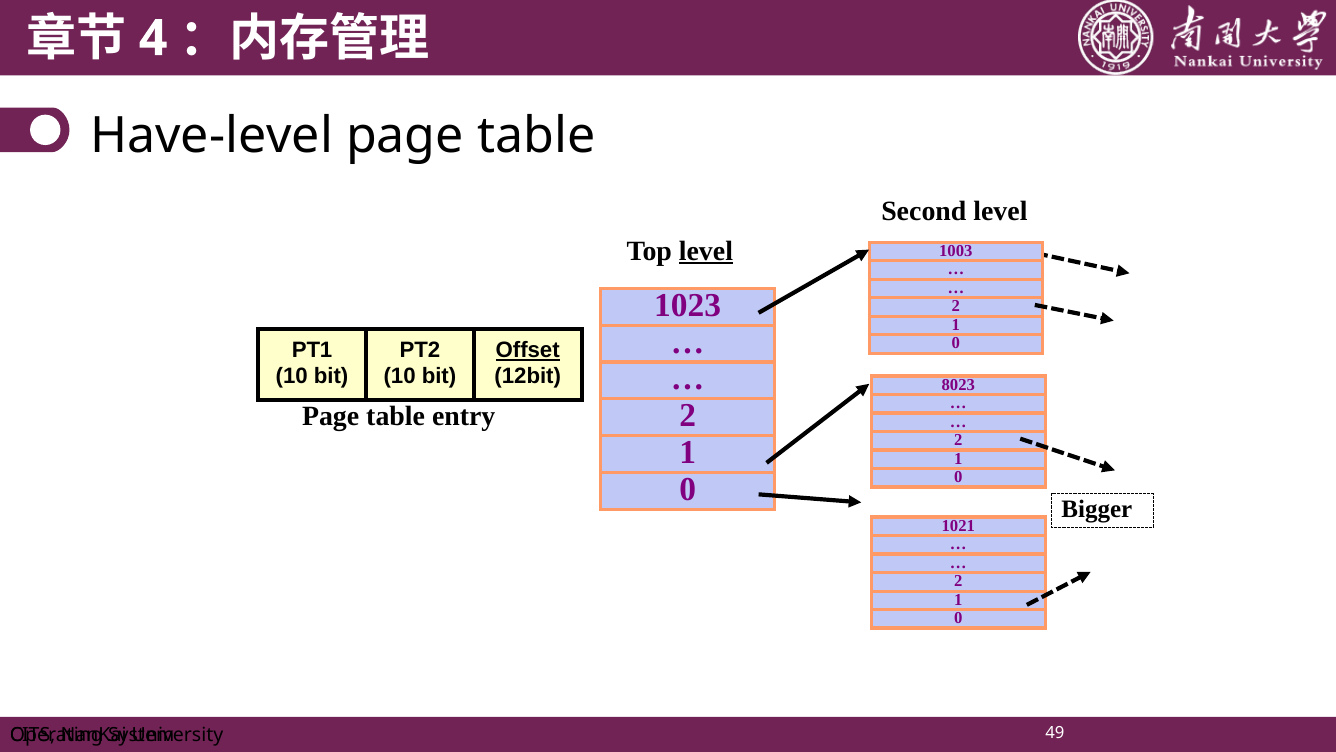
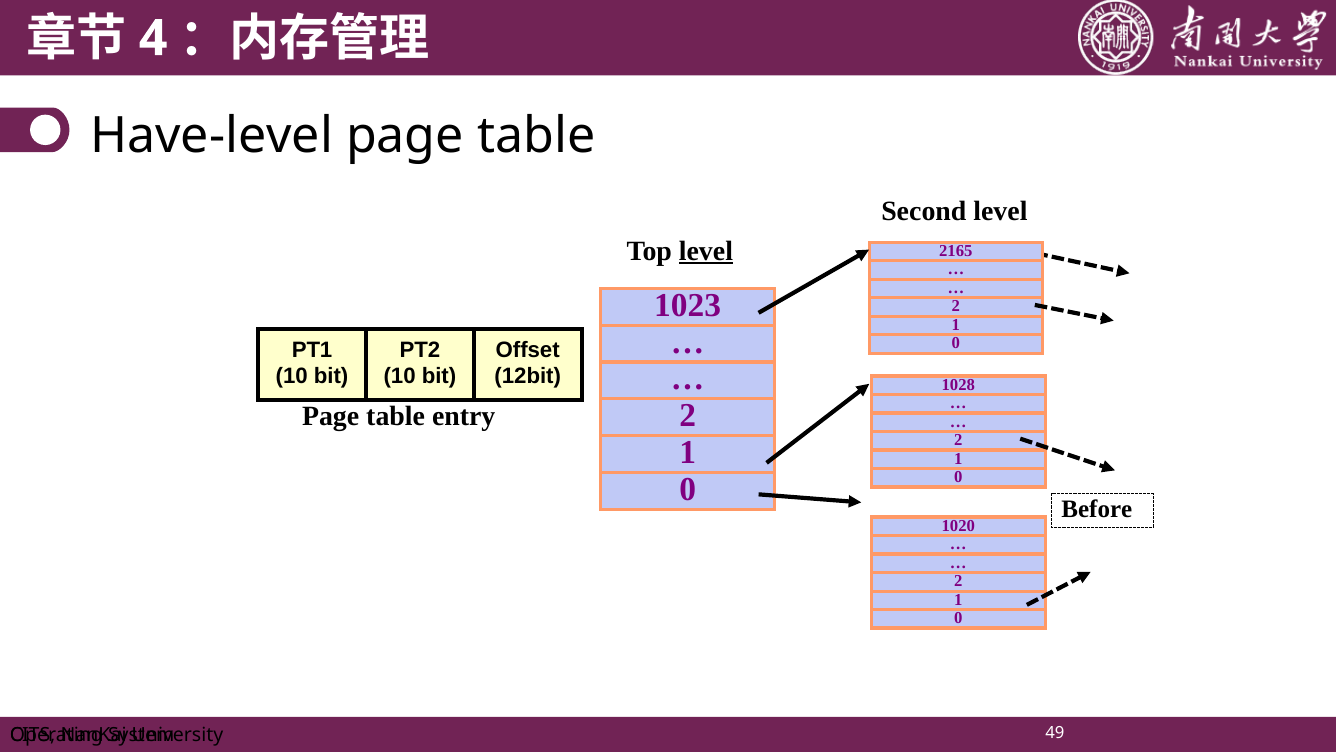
1003: 1003 -> 2165
Offset underline: present -> none
8023: 8023 -> 1028
Bigger: Bigger -> Before
1021: 1021 -> 1020
